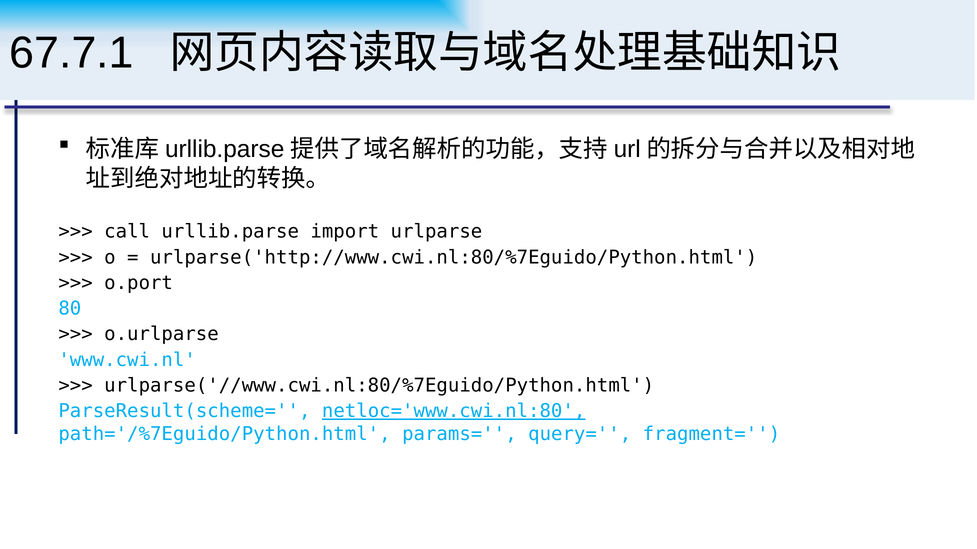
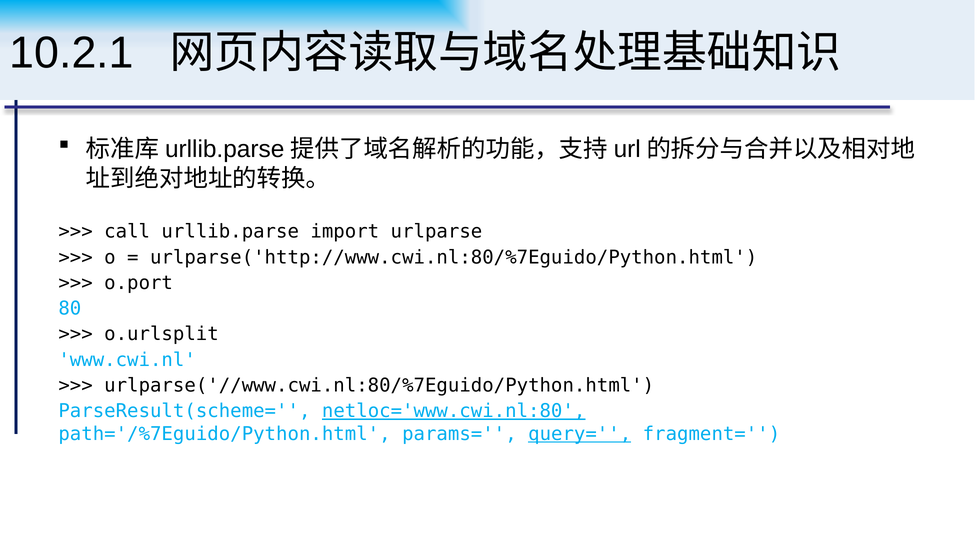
67.7.1: 67.7.1 -> 10.2.1
o.urlparse: o.urlparse -> o.urlsplit
query= underline: none -> present
